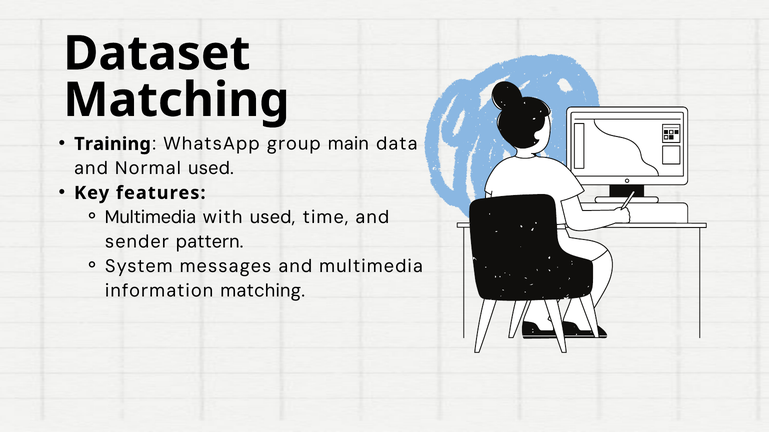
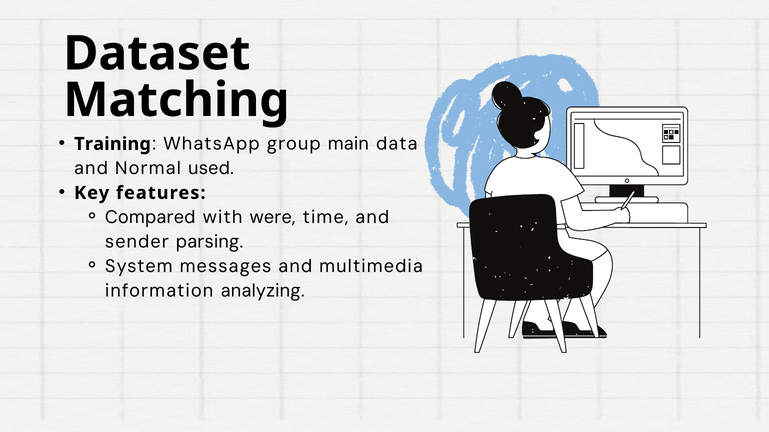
Multimedia at (150, 218): Multimedia -> Compared
with used: used -> were
pattern: pattern -> parsing
information matching: matching -> analyzing
